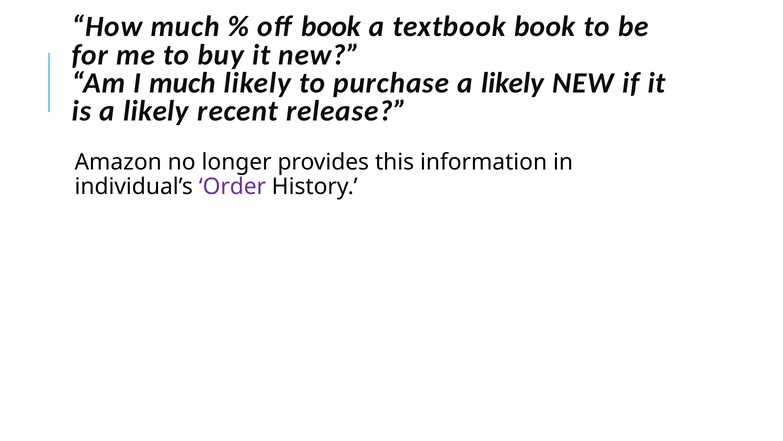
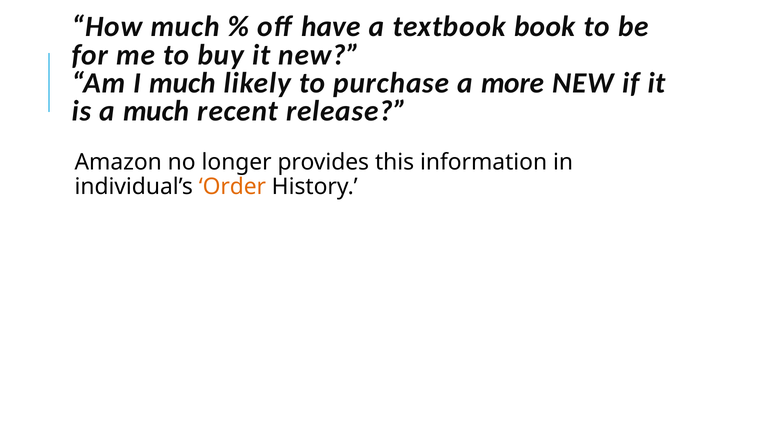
off book: book -> have
purchase a likely: likely -> more
is a likely: likely -> much
Order colour: purple -> orange
